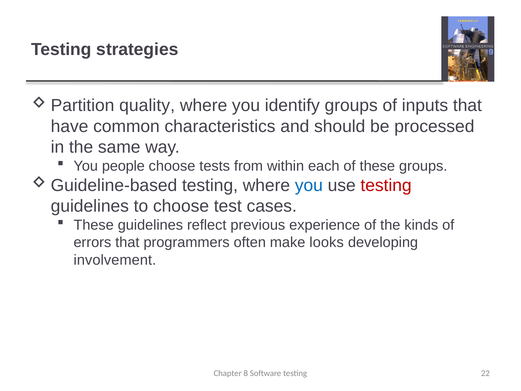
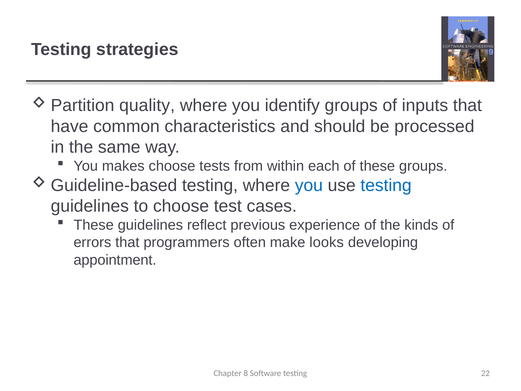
people: people -> makes
testing at (386, 185) colour: red -> blue
involvement: involvement -> appointment
